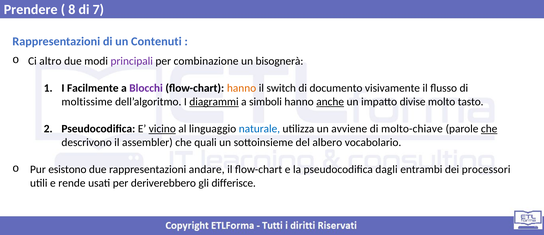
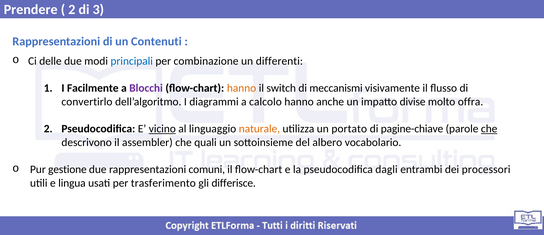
8 at (72, 10): 8 -> 2
7: 7 -> 3
altro: altro -> delle
principali colour: purple -> blue
bisognerà: bisognerà -> differenti
documento: documento -> meccanismi
moltissime: moltissime -> convertirlo
diagrammi underline: present -> none
simboli: simboli -> calcolo
anche underline: present -> none
tasto: tasto -> offra
naturale colour: blue -> orange
avviene: avviene -> portato
molto-chiave: molto-chiave -> pagine-chiave
esistono: esistono -> gestione
andare: andare -> comuni
rende: rende -> lingua
deriverebbero: deriverebbero -> trasferimento
